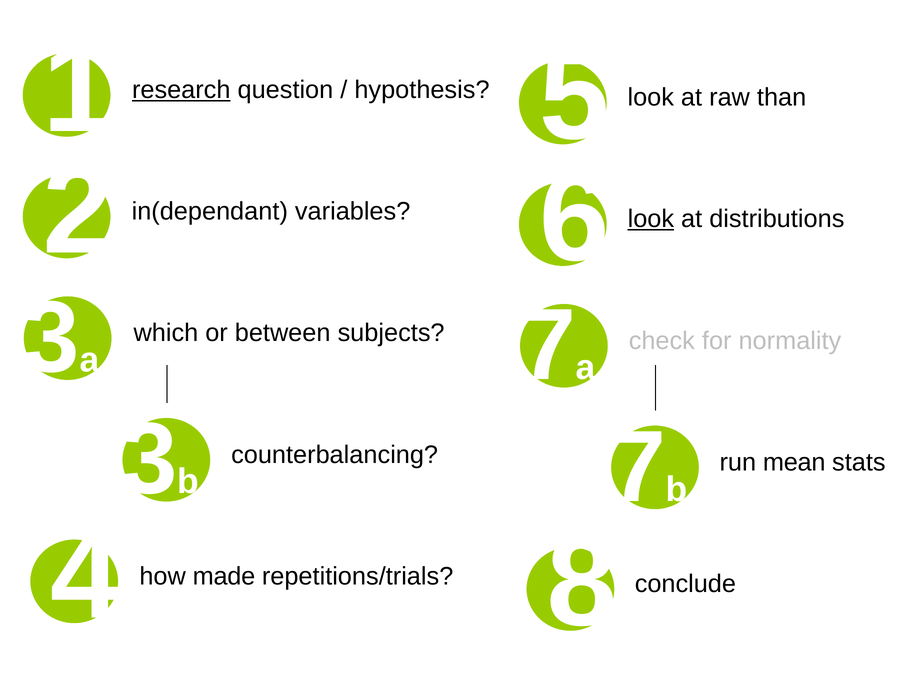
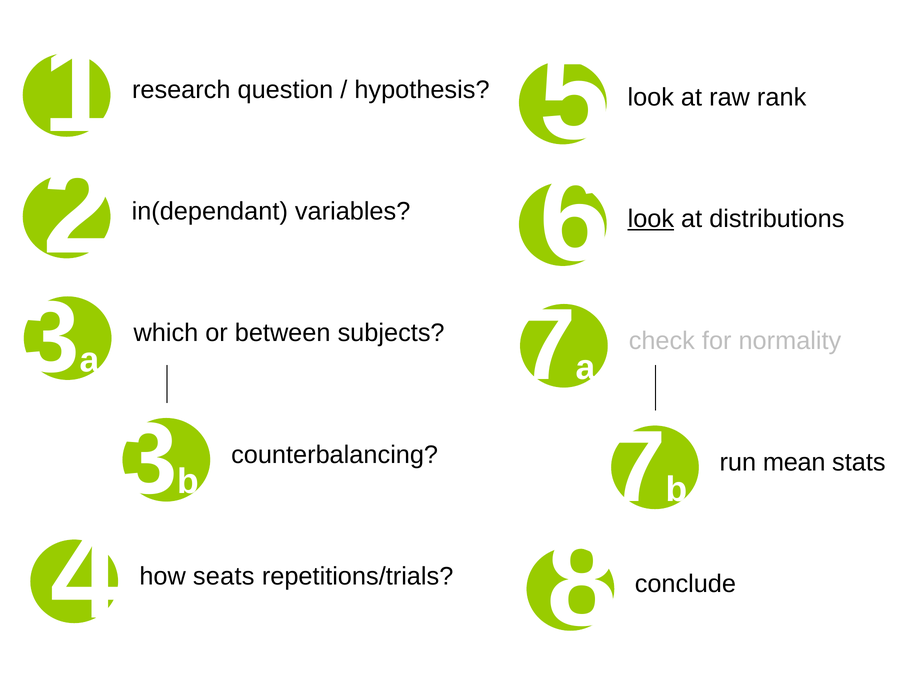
research underline: present -> none
than: than -> rank
made: made -> seats
